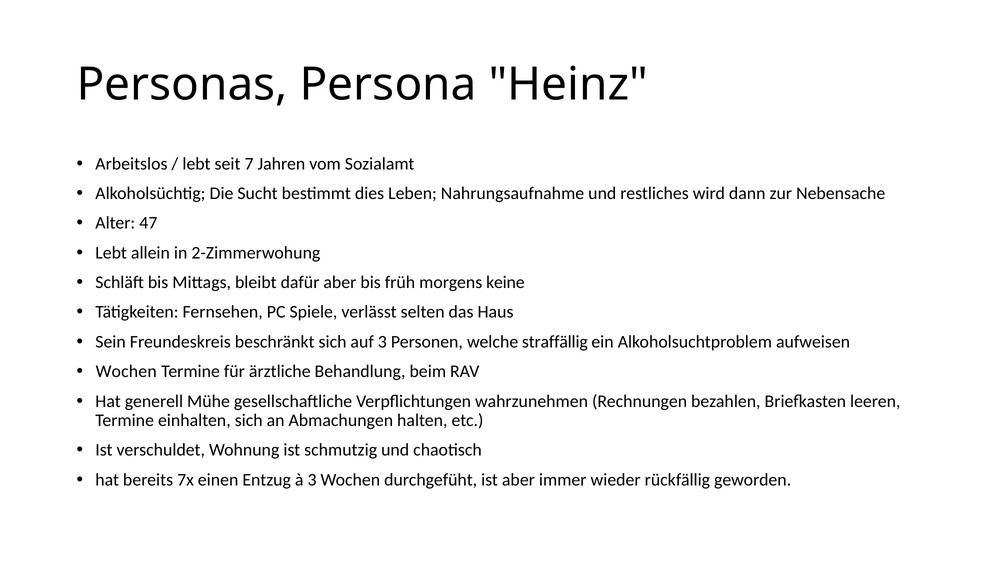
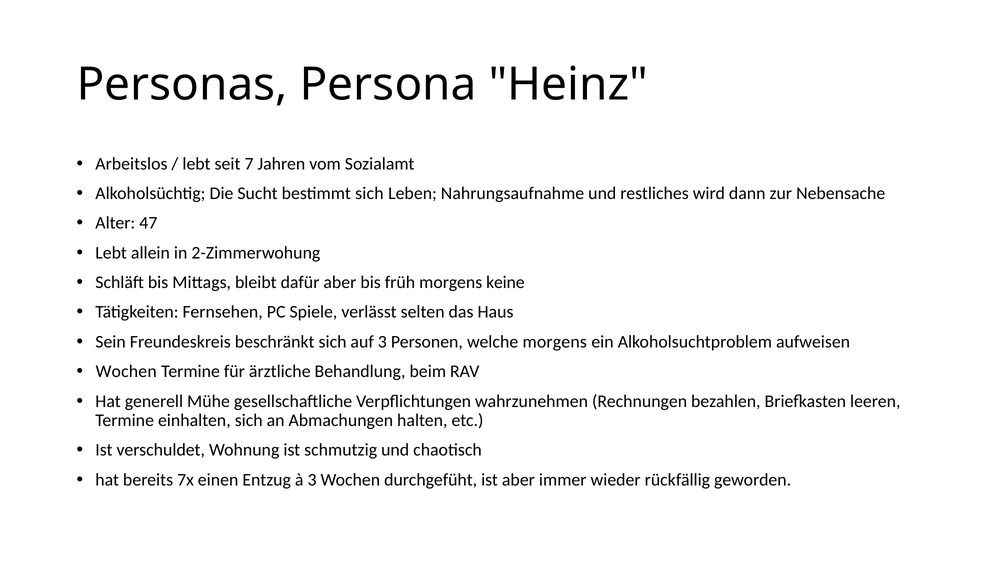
bestimmt dies: dies -> sich
welche straffällig: straffällig -> morgens
